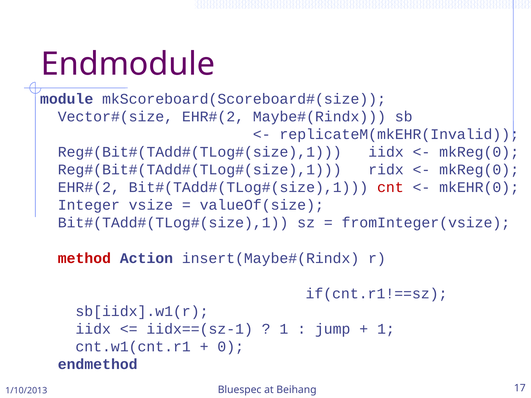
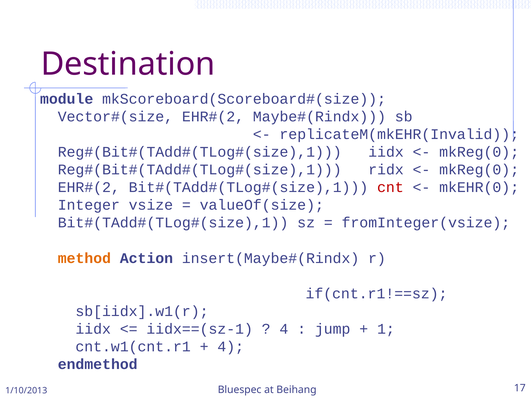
Endmodule: Endmodule -> Destination
method colour: red -> orange
1 at (284, 329): 1 -> 4
0 at (231, 347): 0 -> 4
